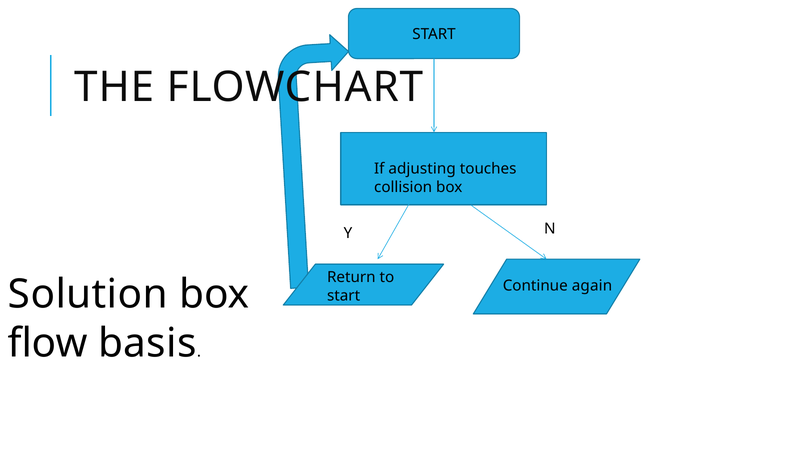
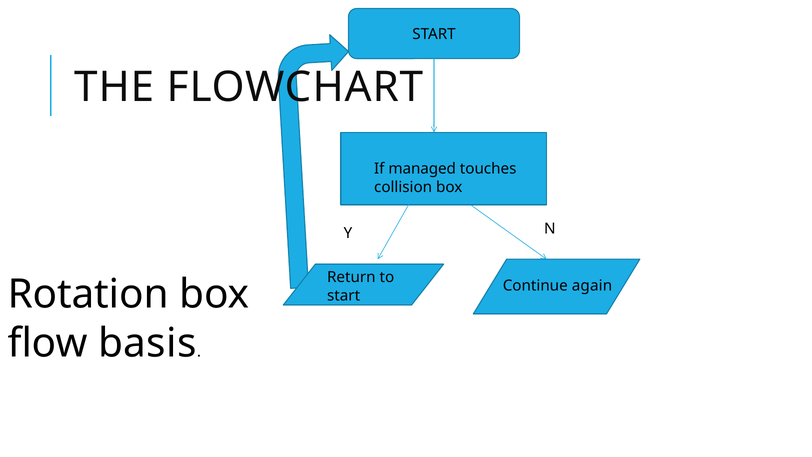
adjusting: adjusting -> managed
Solution: Solution -> Rotation
